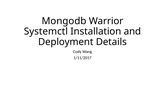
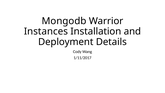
Systemctl: Systemctl -> Instances
